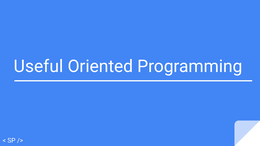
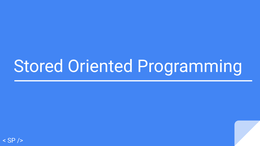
Useful: Useful -> Stored
